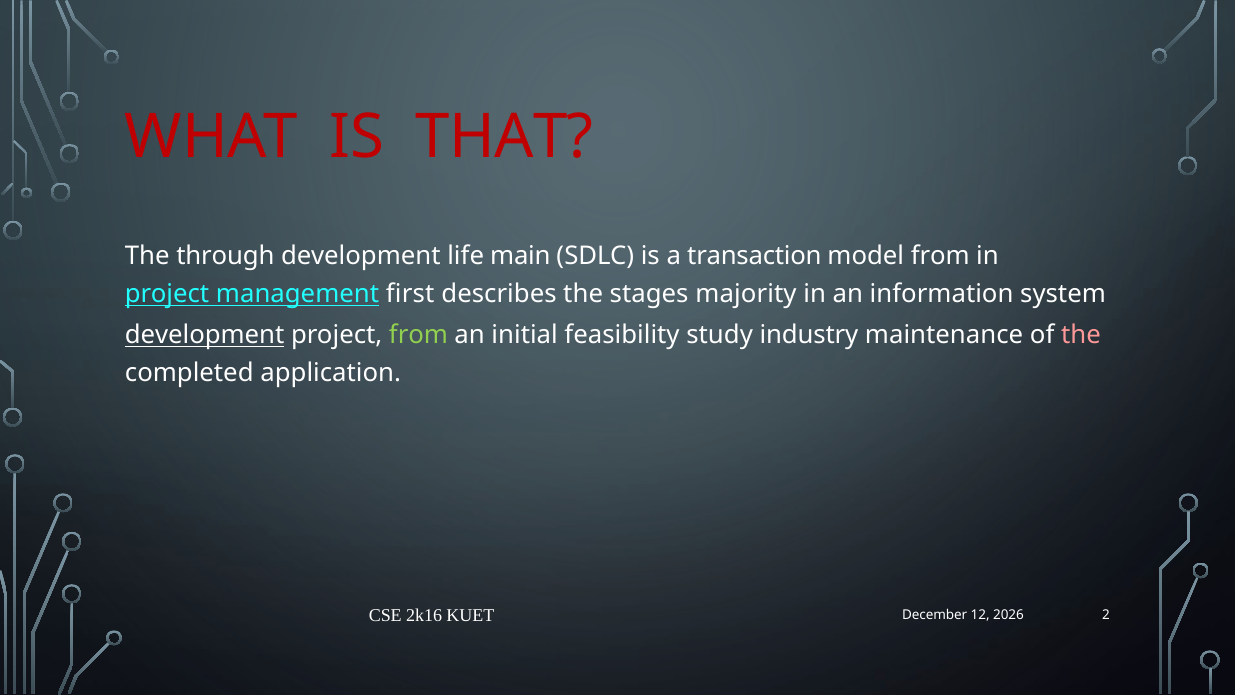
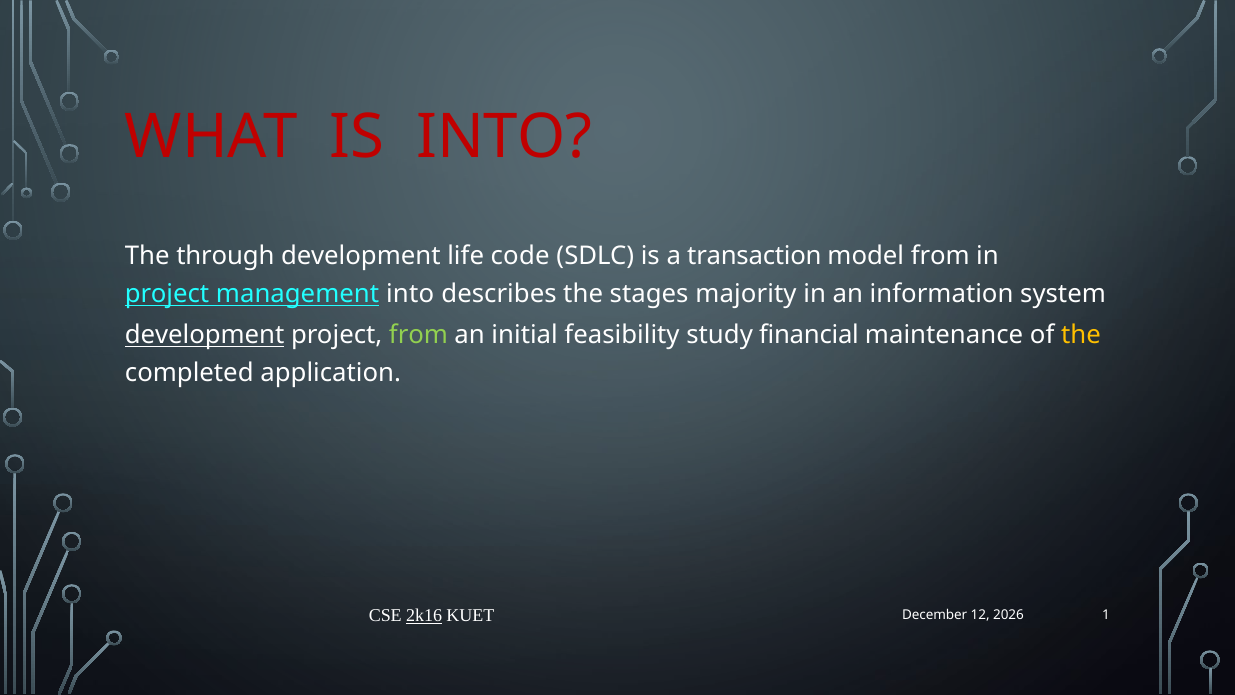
IS THAT: THAT -> INTO
main: main -> code
management first: first -> into
industry: industry -> financial
the at (1081, 335) colour: pink -> yellow
2k16 underline: none -> present
2: 2 -> 1
